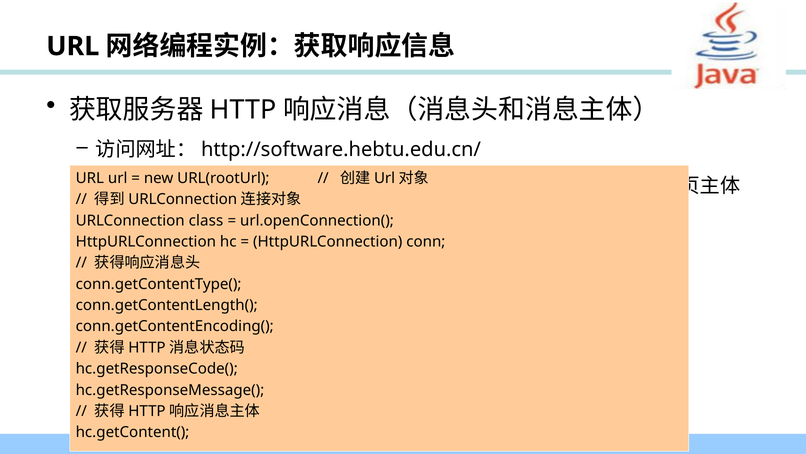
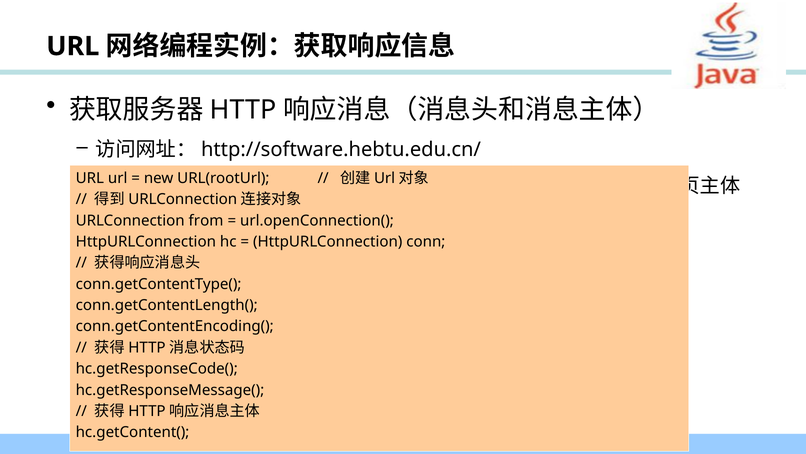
class: class -> from
